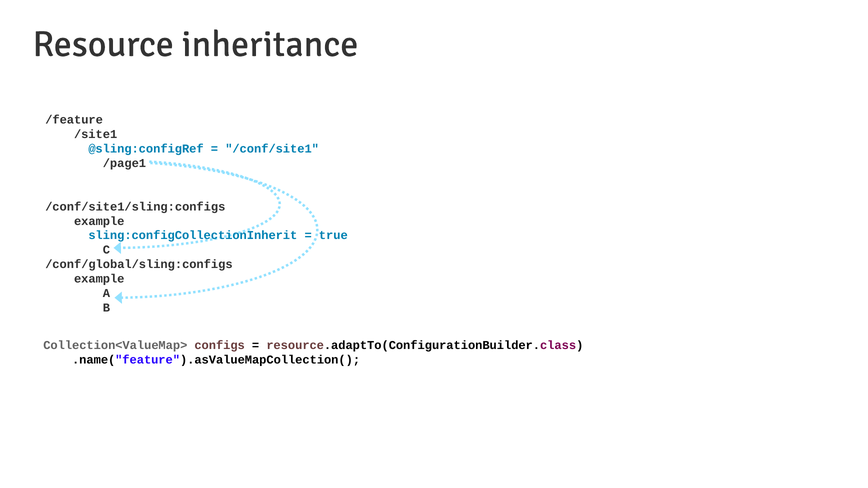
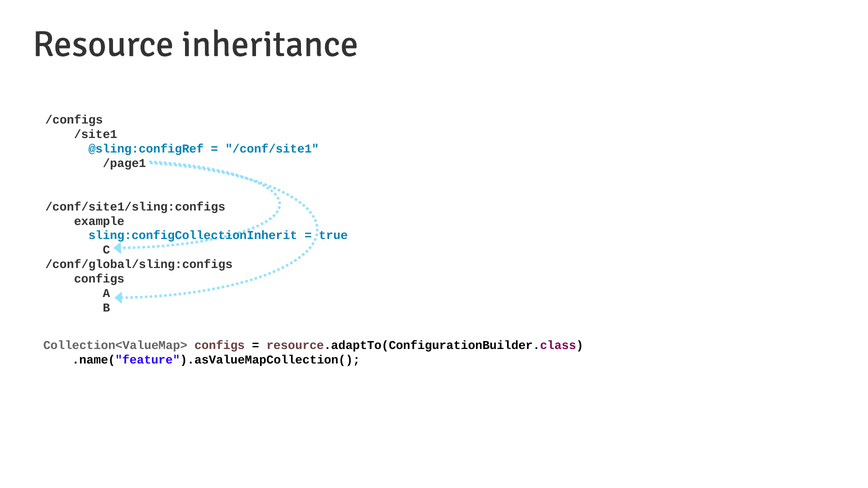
/feature: /feature -> /configs
example at (99, 279): example -> configs
